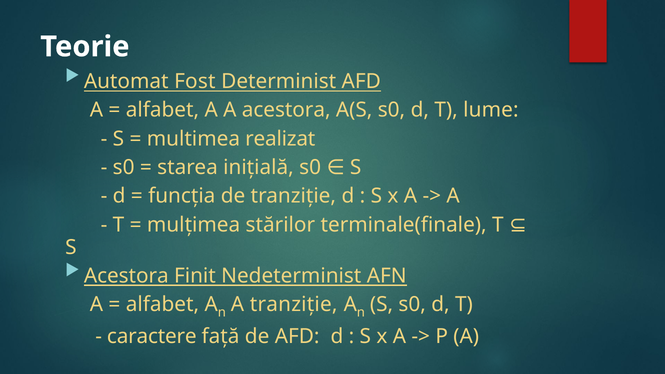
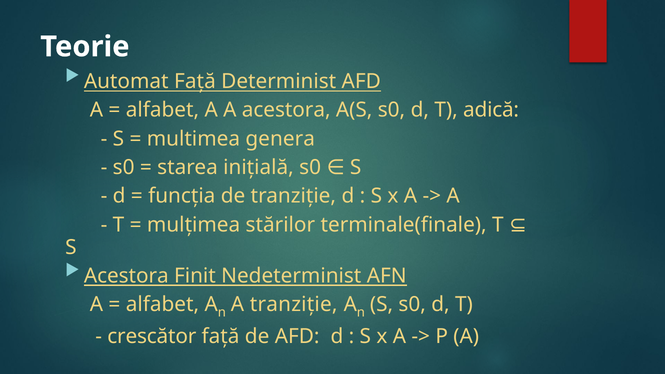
Automat Fost: Fost -> Față
lume: lume -> adică
realizat: realizat -> genera
caractere: caractere -> crescător
